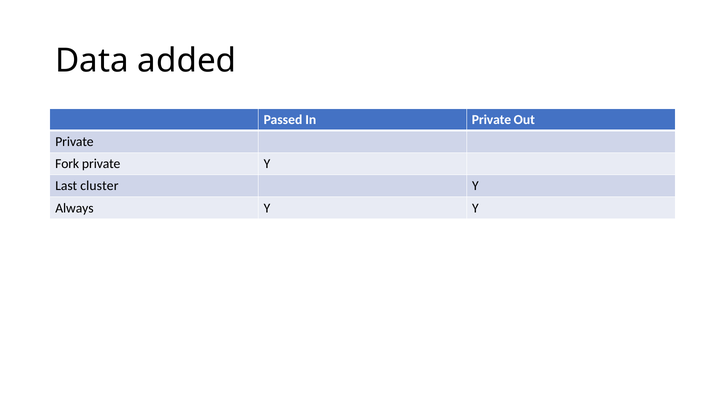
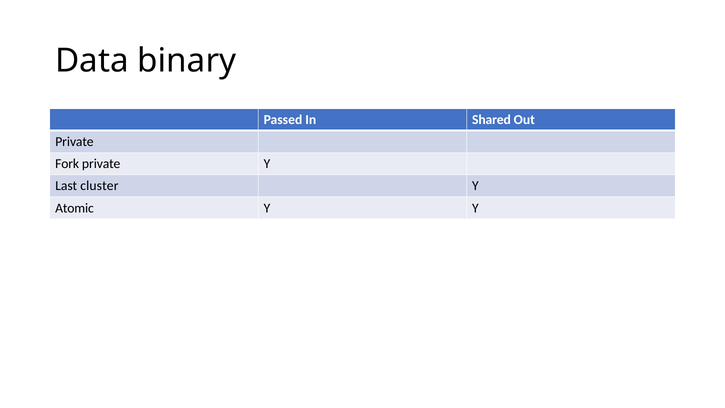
added: added -> binary
In Private: Private -> Shared
Always: Always -> Atomic
